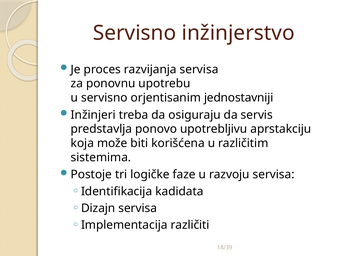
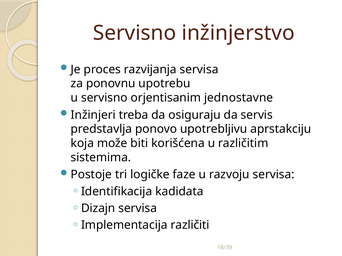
jednostavniji: jednostavniji -> jednostavne
